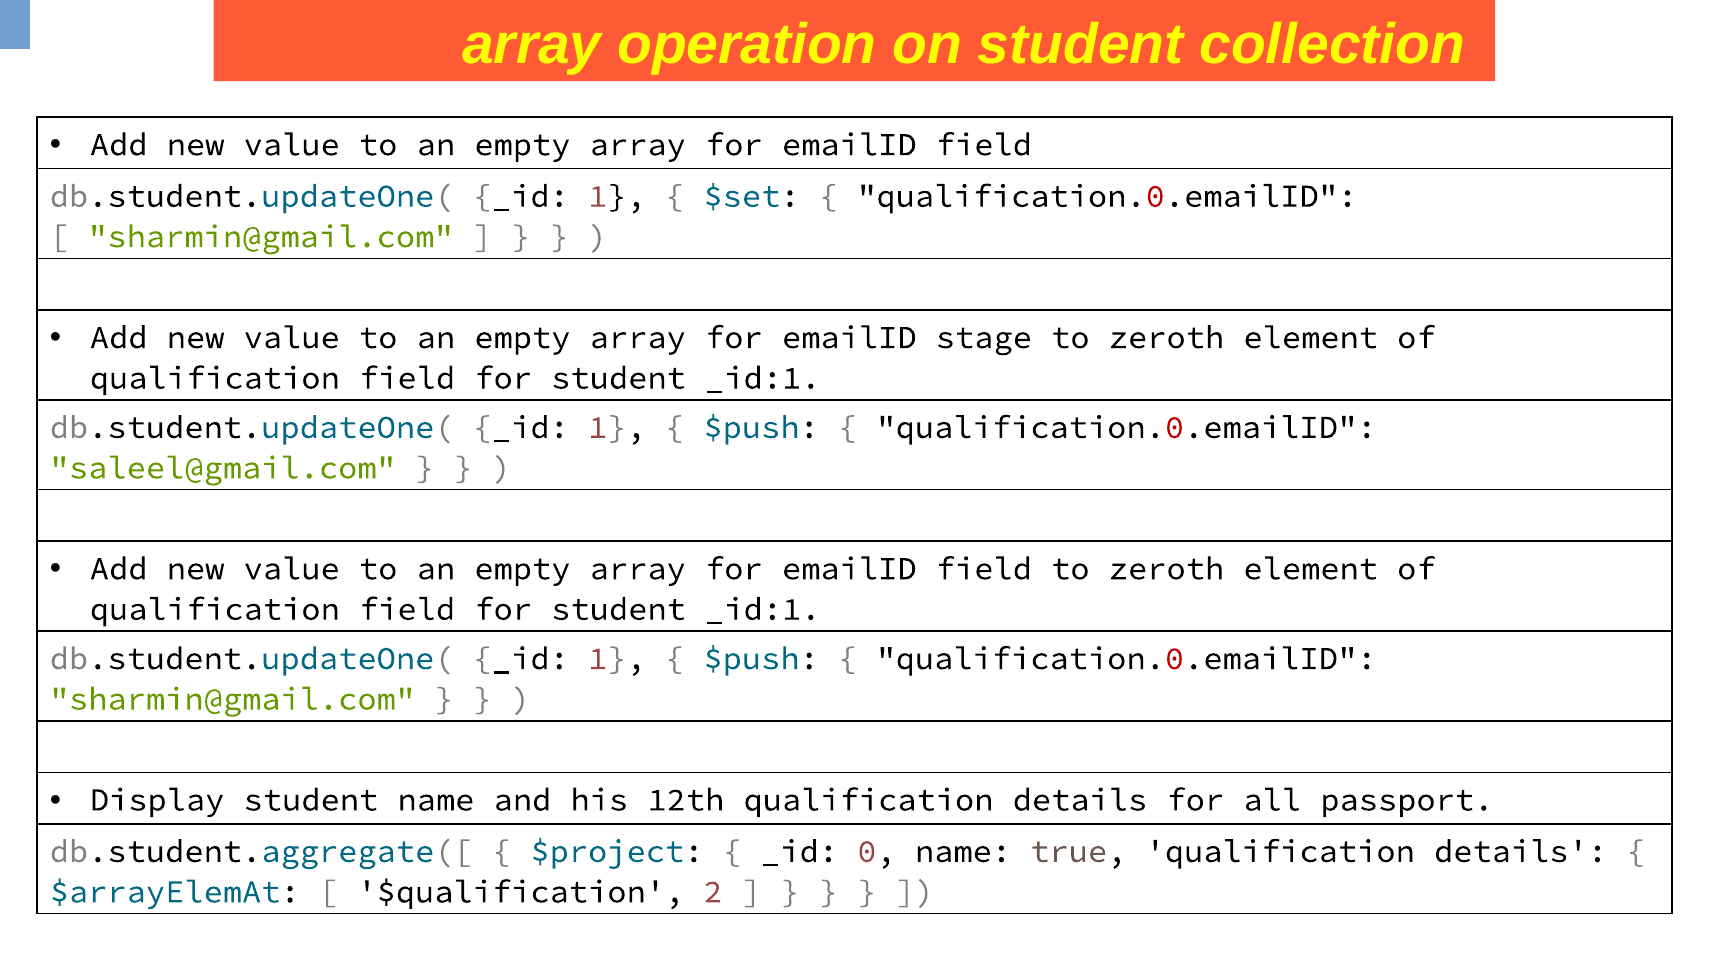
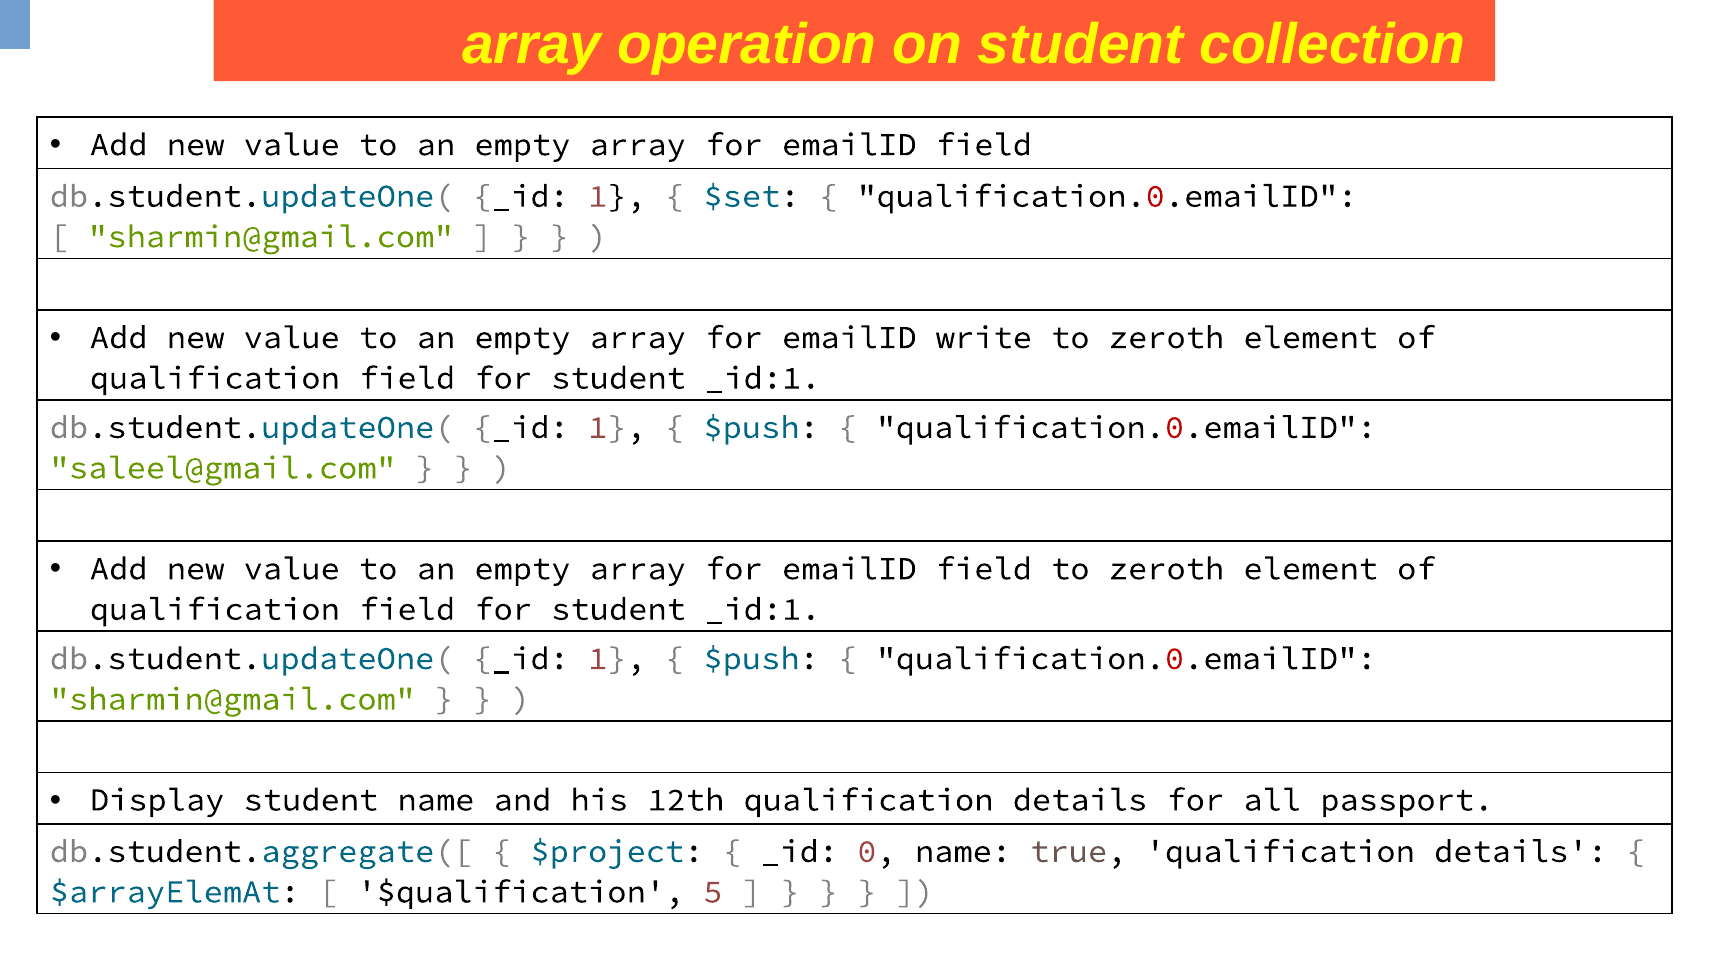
stage: stage -> write
2: 2 -> 5
